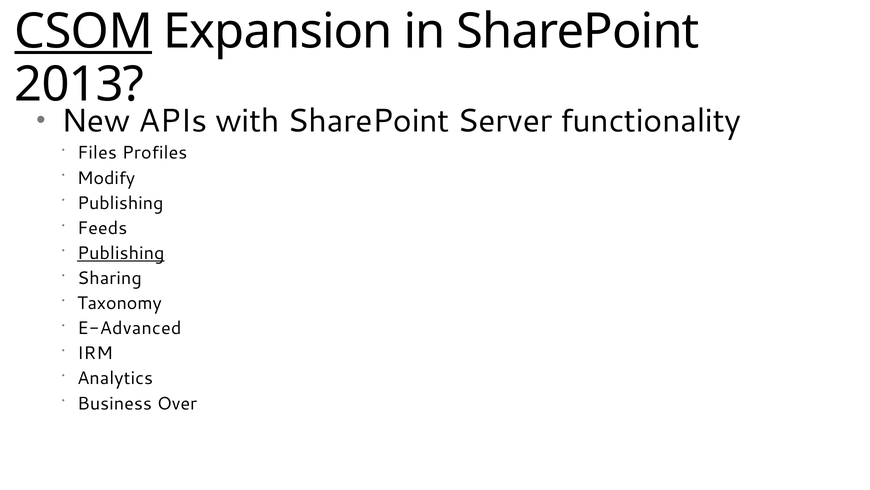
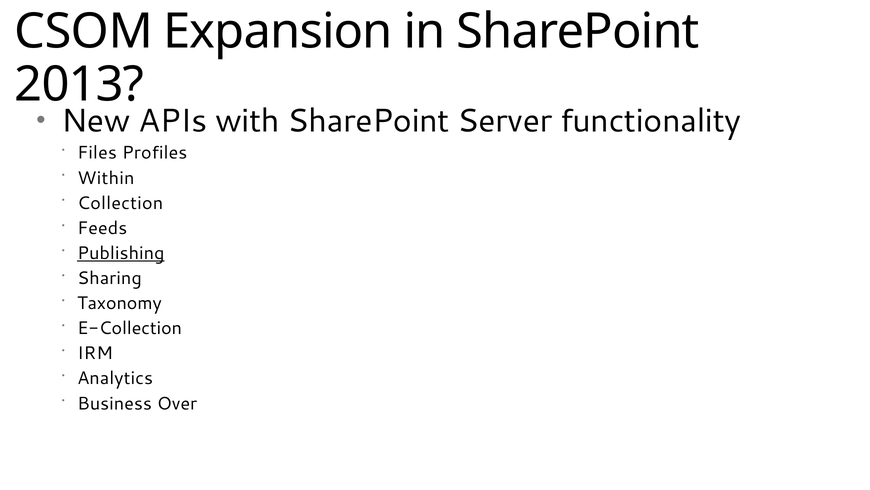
CSOM underline: present -> none
Modify: Modify -> Within
Publishing at (120, 203): Publishing -> Collection
E-Advanced: E-Advanced -> E-Collection
